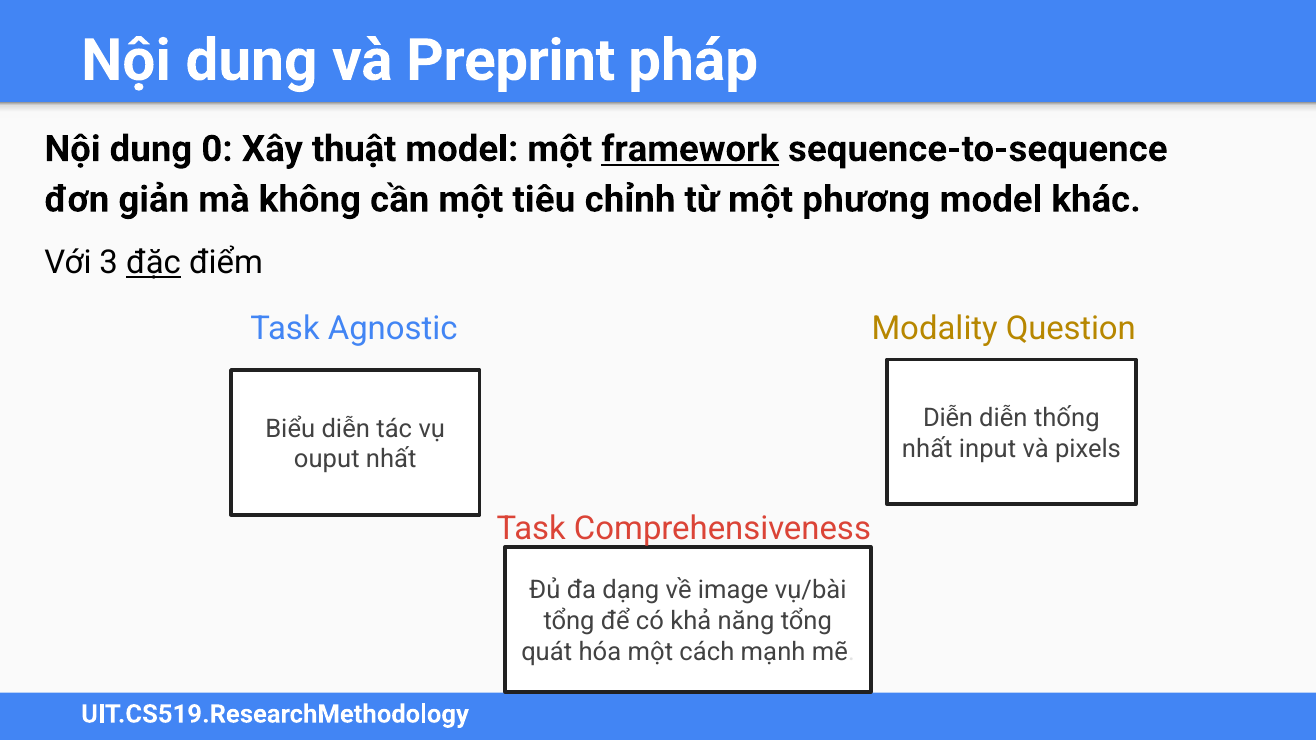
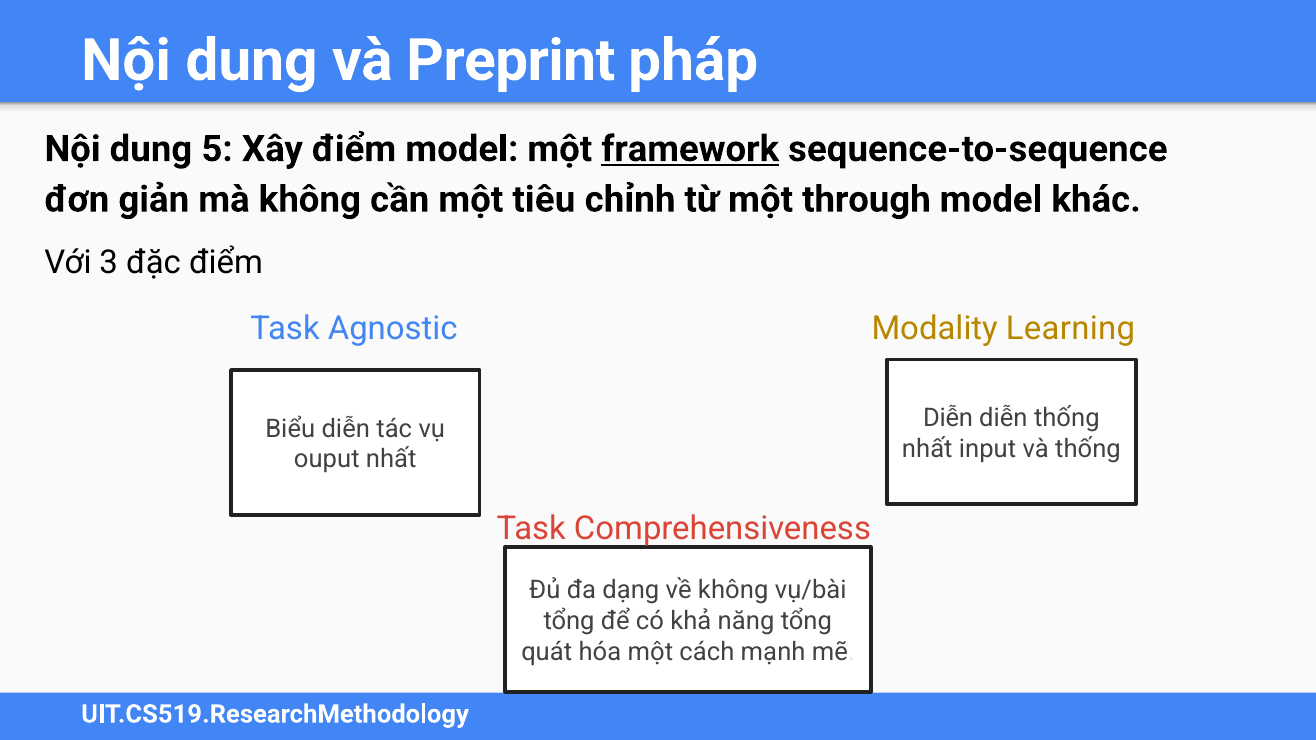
0: 0 -> 5
Xây thuật: thuật -> điểm
phương: phương -> through
đặc underline: present -> none
Question: Question -> Learning
và pixels: pixels -> thống
về image: image -> không
